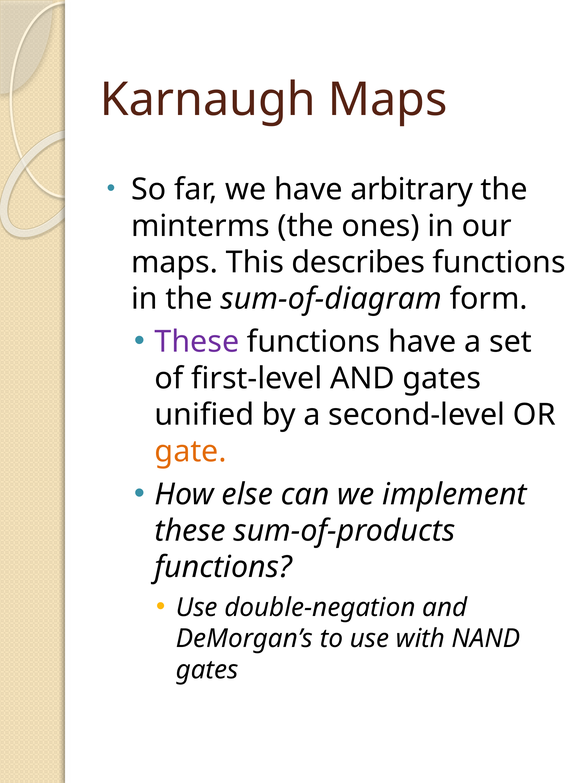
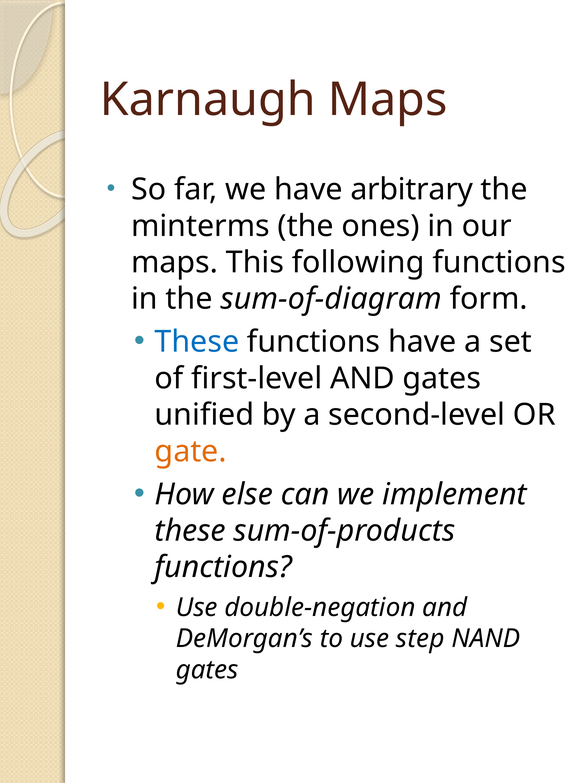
describes: describes -> following
These at (197, 342) colour: purple -> blue
with: with -> step
